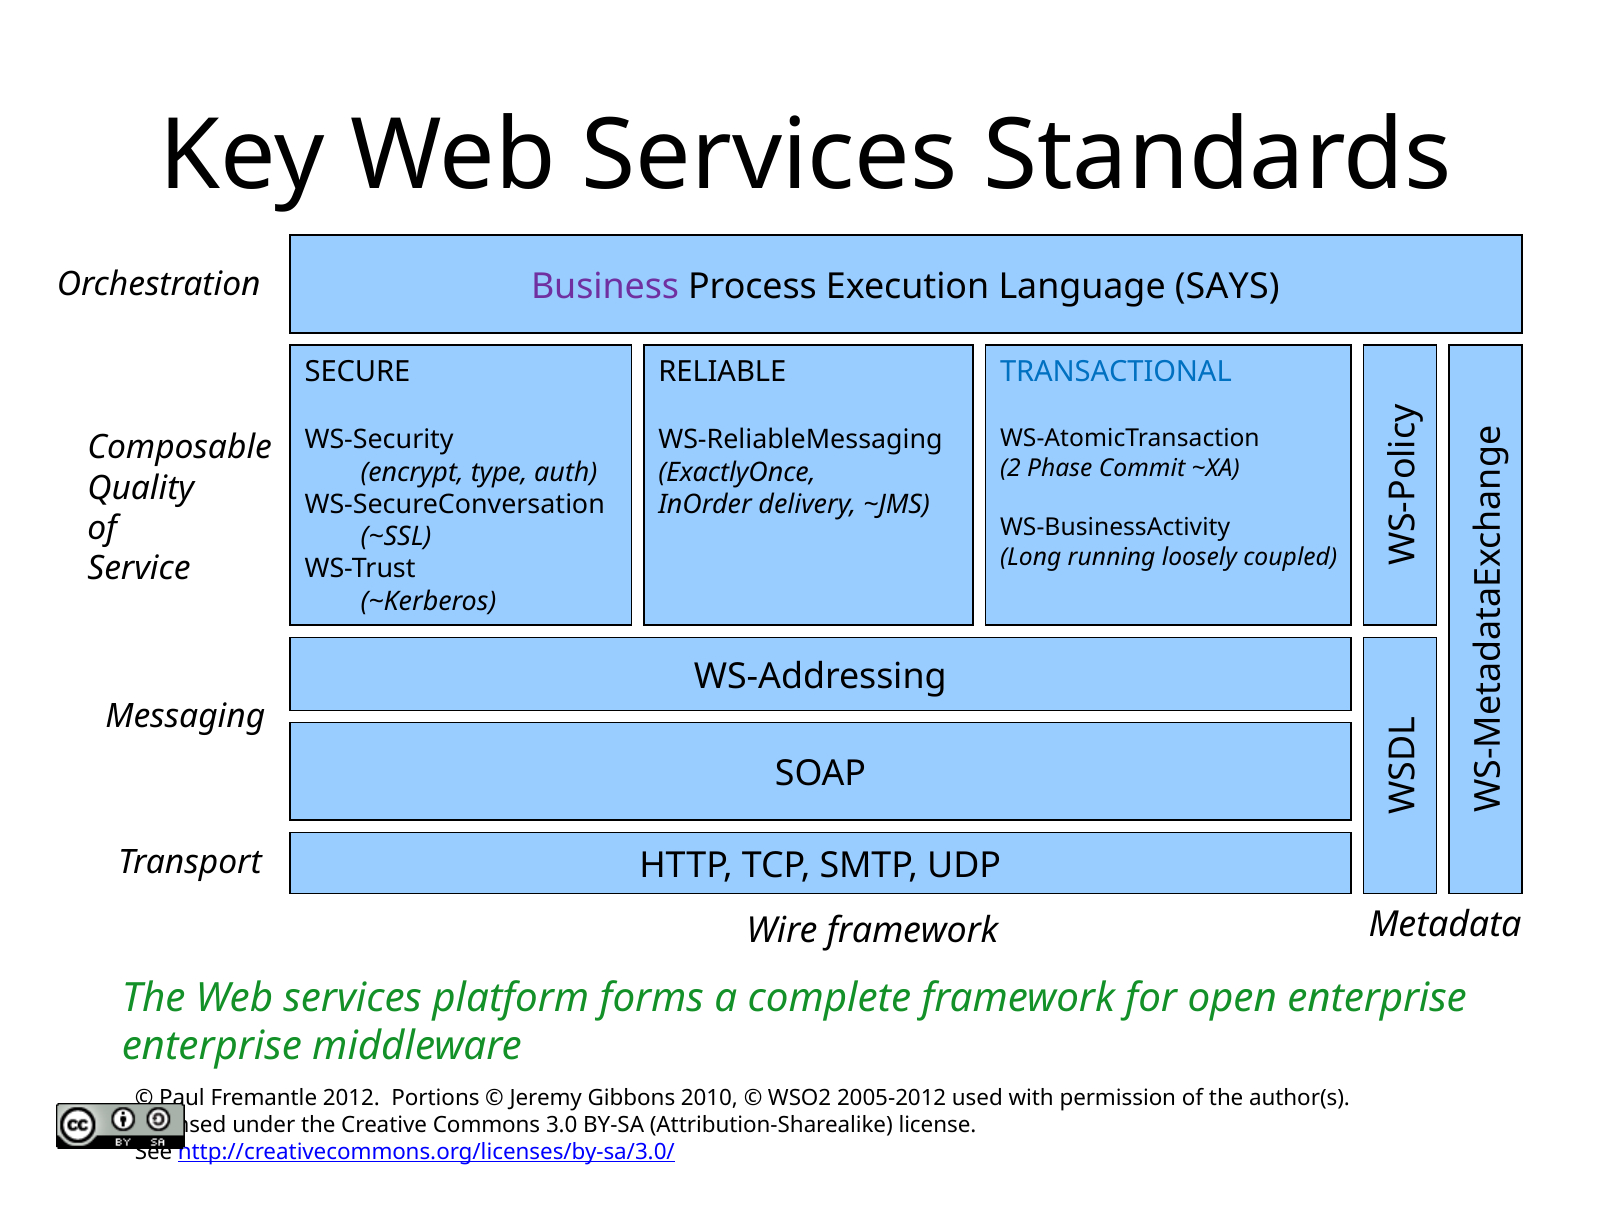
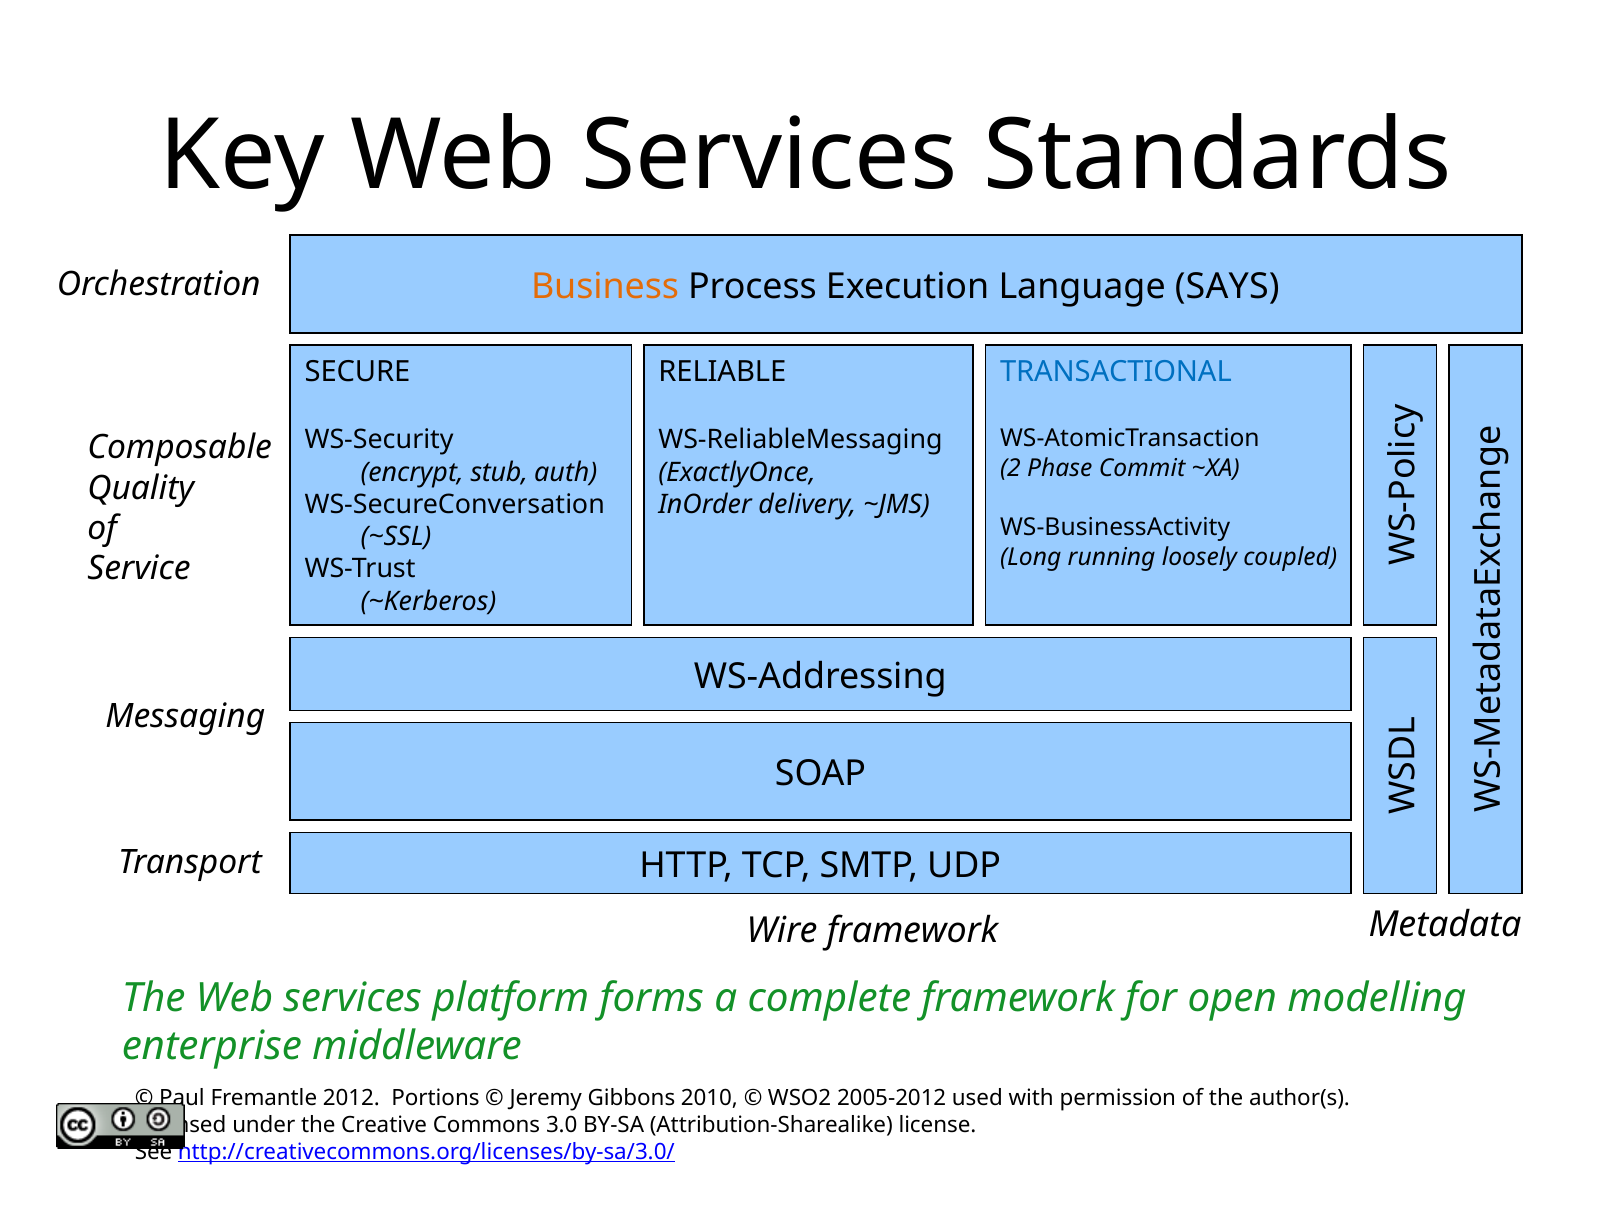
Business colour: purple -> orange
type: type -> stub
open enterprise: enterprise -> modelling
